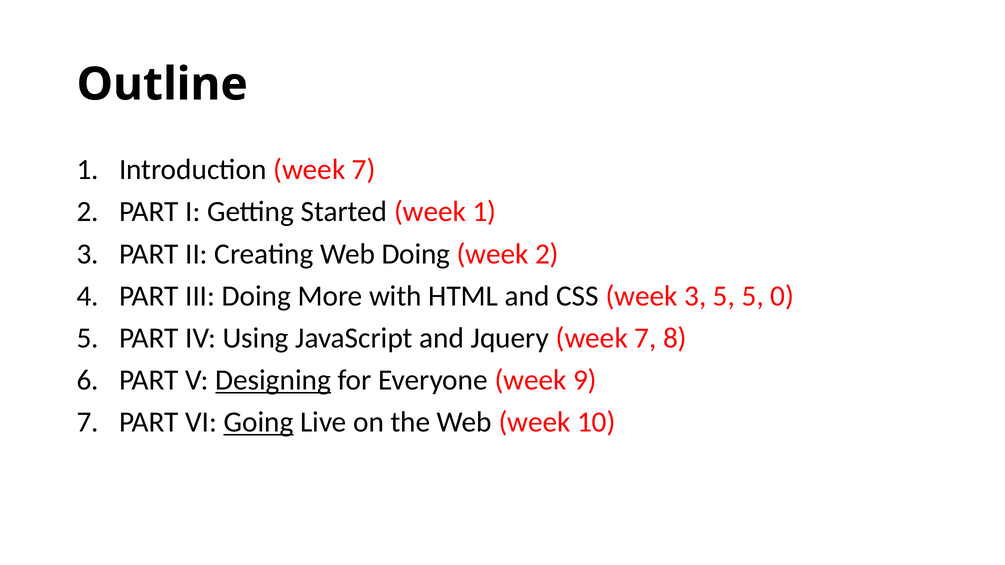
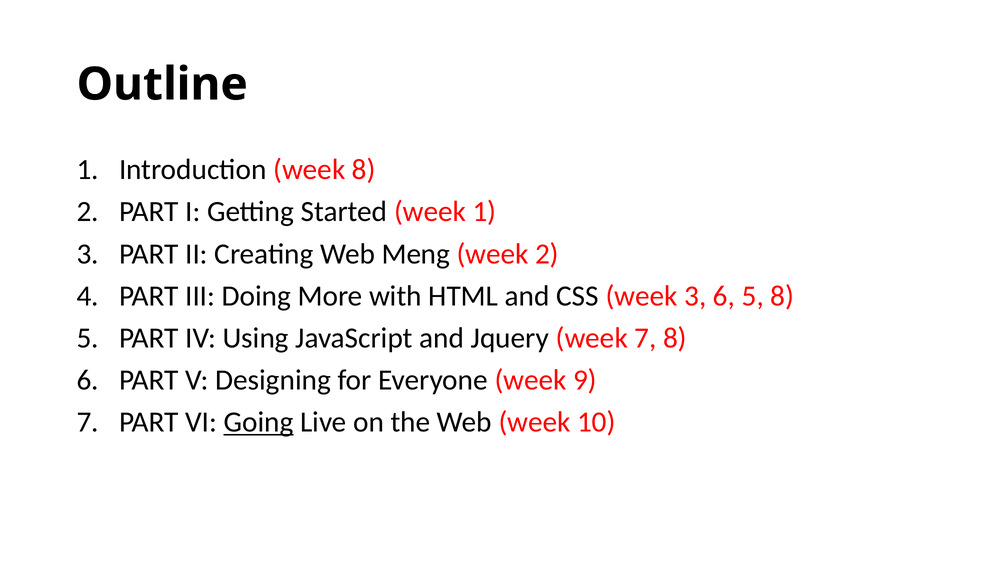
Introduction week 7: 7 -> 8
Web Doing: Doing -> Meng
3 5: 5 -> 6
5 0: 0 -> 8
Designing underline: present -> none
